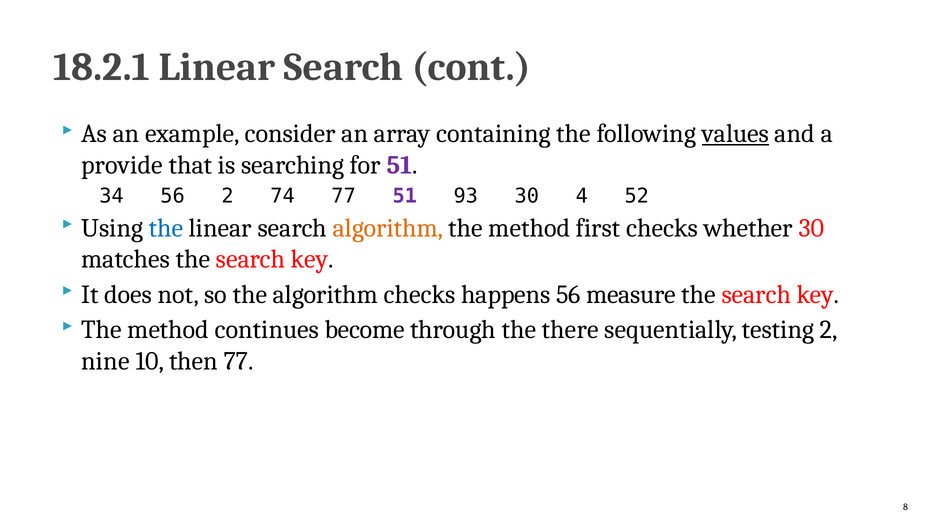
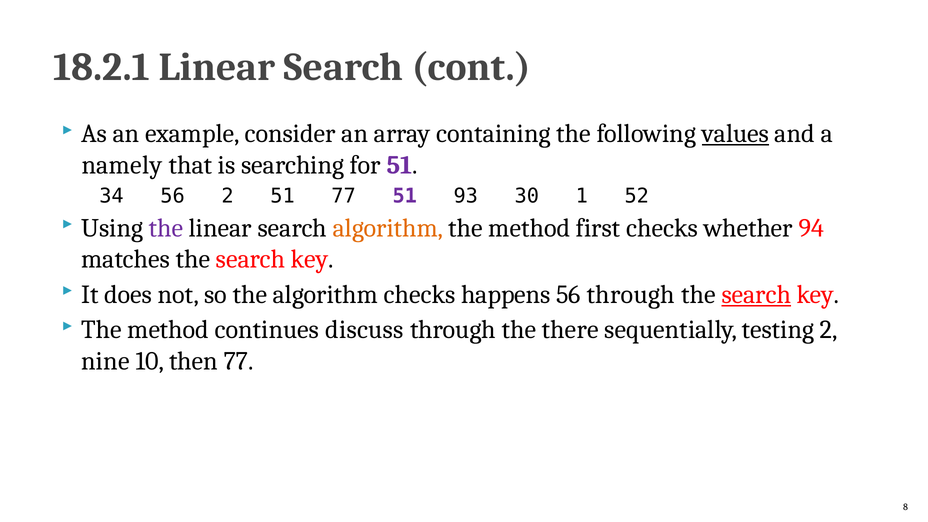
provide: provide -> namely
2 74: 74 -> 51
4: 4 -> 1
the at (166, 228) colour: blue -> purple
whether 30: 30 -> 94
56 measure: measure -> through
search at (756, 295) underline: none -> present
become: become -> discuss
